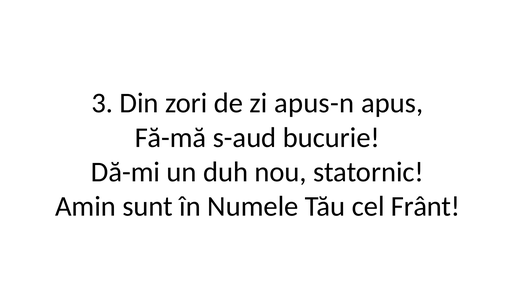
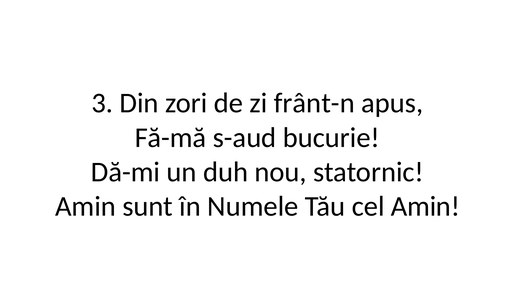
apus-n: apus-n -> frânt-n
cel Frânt: Frânt -> Amin
